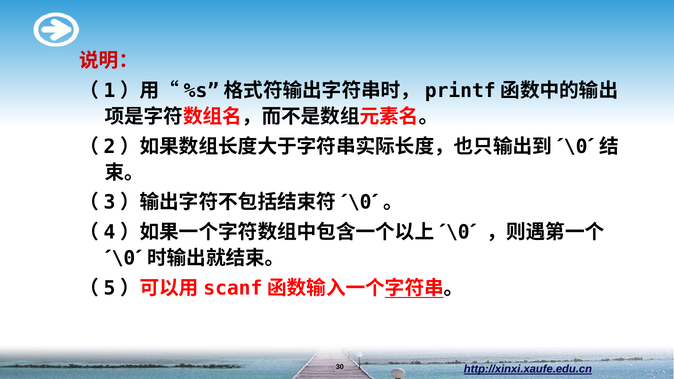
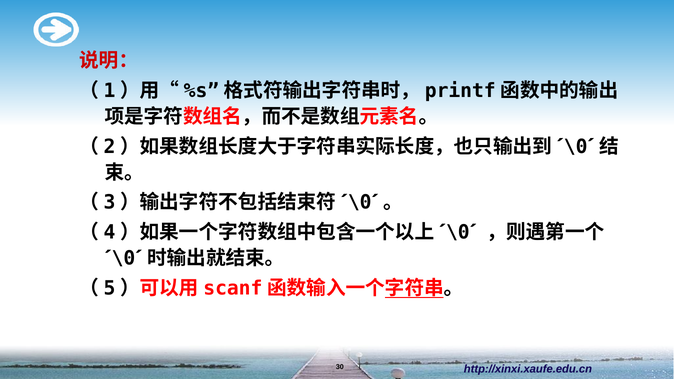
http://xinxi.xaufe.edu.cn underline: present -> none
